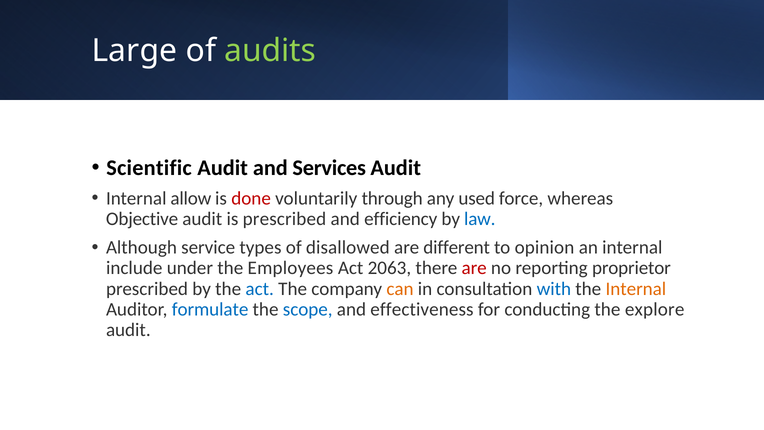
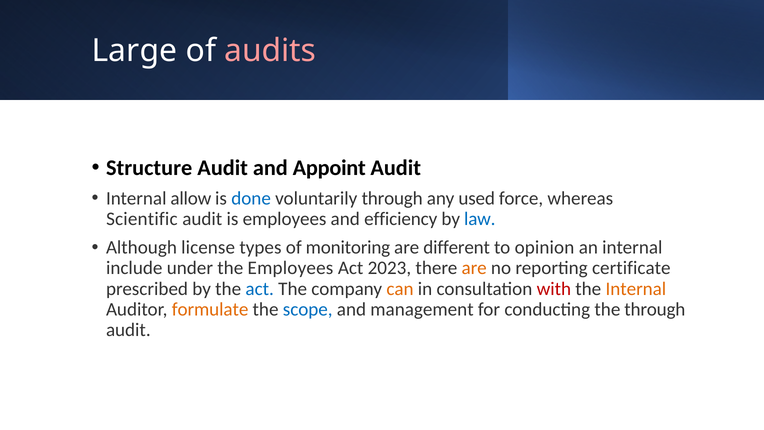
audits colour: light green -> pink
Scientific: Scientific -> Structure
Services: Services -> Appoint
done colour: red -> blue
Objective: Objective -> Scientific
is prescribed: prescribed -> employees
service: service -> license
disallowed: disallowed -> monitoring
2063: 2063 -> 2023
are at (474, 268) colour: red -> orange
proprietor: proprietor -> certificate
with colour: blue -> red
formulate colour: blue -> orange
effectiveness: effectiveness -> management
the explore: explore -> through
